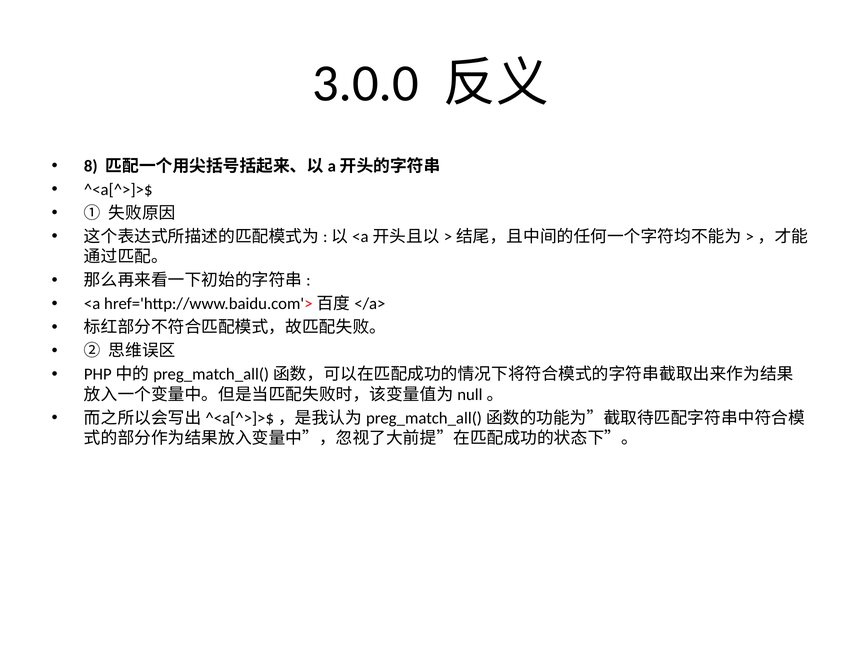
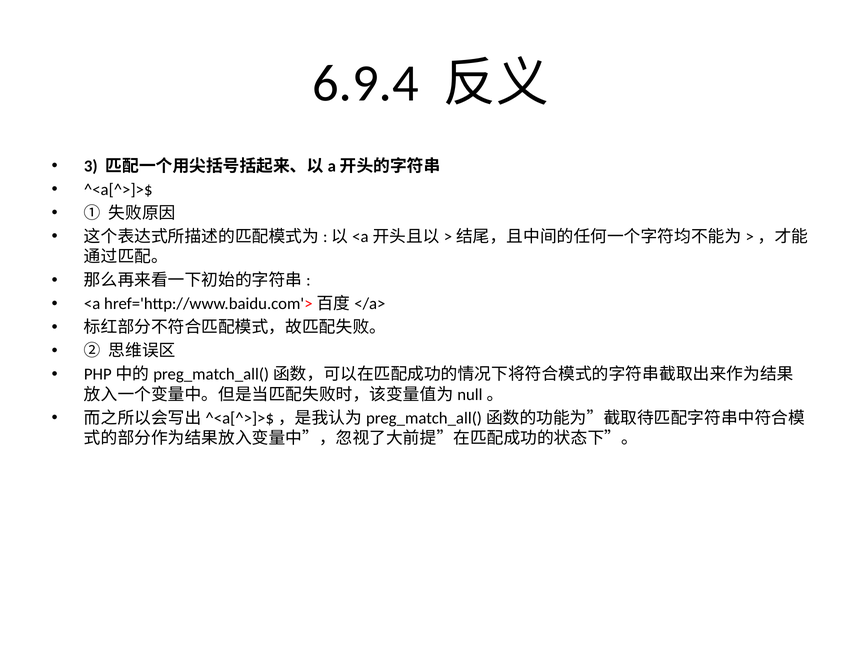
3.0.0: 3.0.0 -> 6.9.4
8: 8 -> 3
